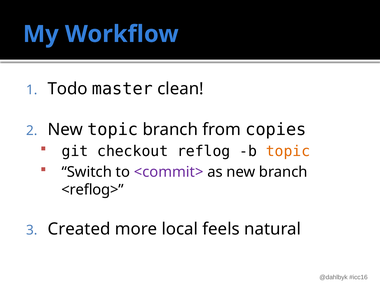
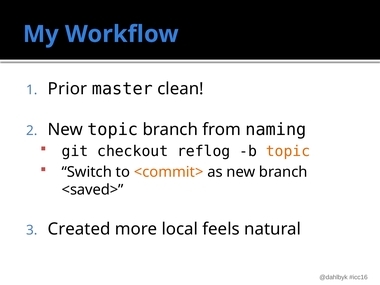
Todo: Todo -> Prior
copies: copies -> naming
<commit> colour: purple -> orange
<reflog>: <reflog> -> <saved>
